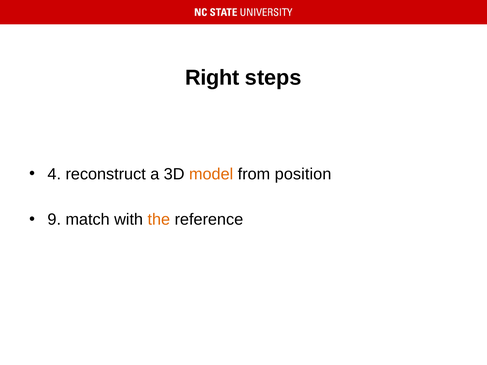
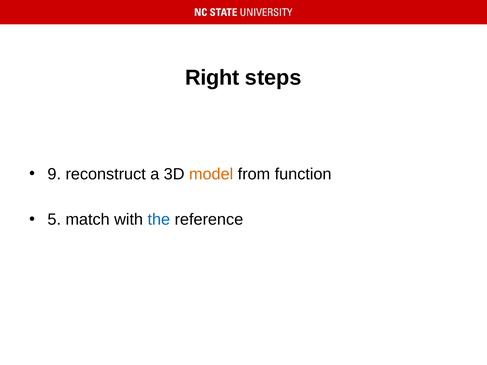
4: 4 -> 9
position: position -> function
9: 9 -> 5
the colour: orange -> blue
